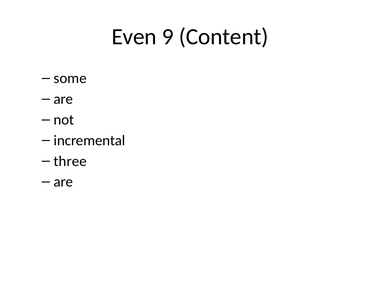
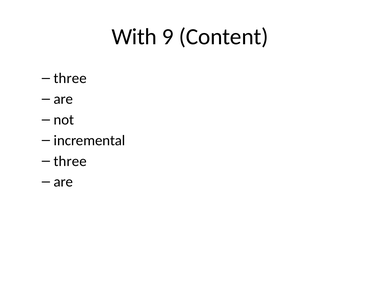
Even: Even -> With
some at (70, 78): some -> three
